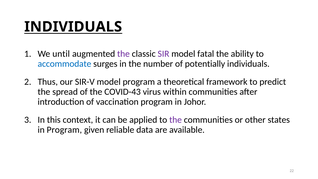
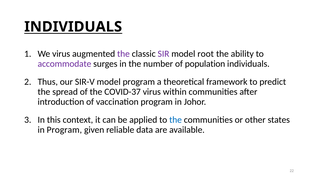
We until: until -> virus
fatal: fatal -> root
accommodate colour: blue -> purple
potentially: potentially -> population
COVID-43: COVID-43 -> COVID-37
the at (176, 120) colour: purple -> blue
